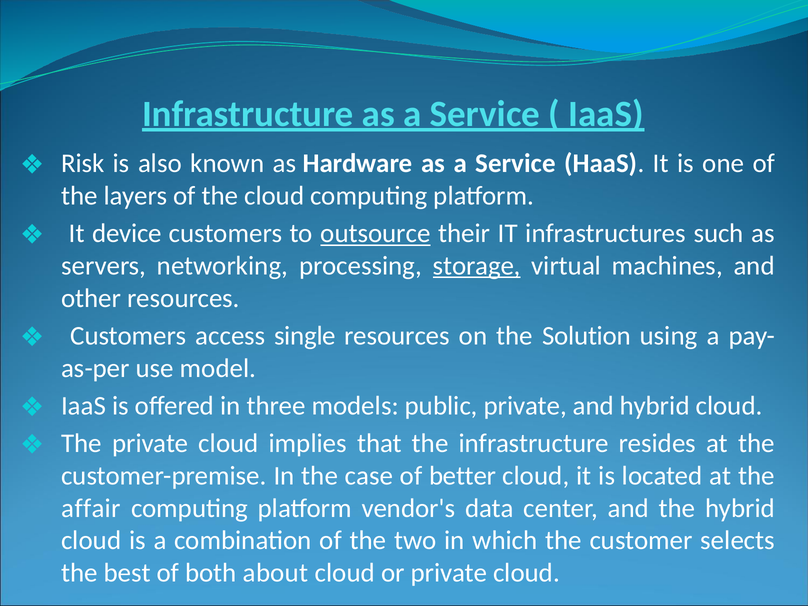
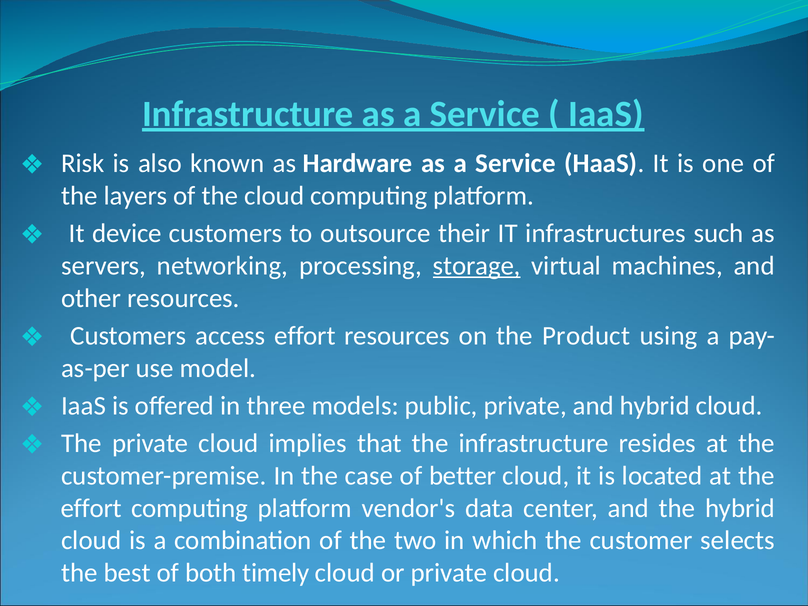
outsource underline: present -> none
access single: single -> effort
Solution: Solution -> Product
affair at (91, 508): affair -> effort
about: about -> timely
